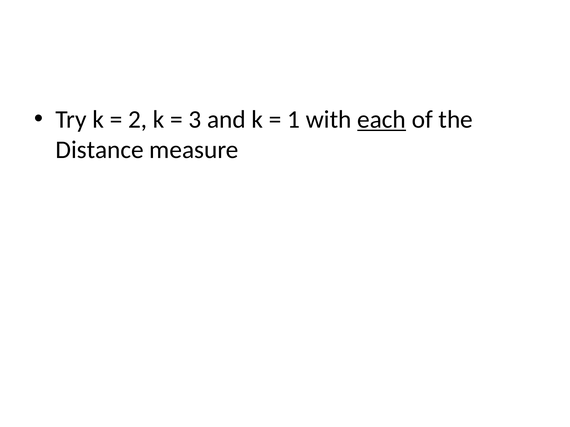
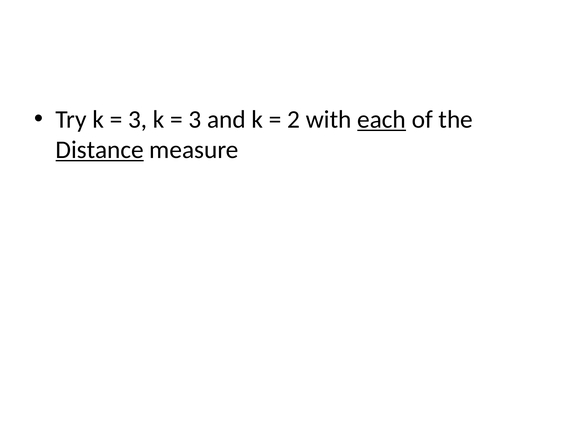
2 at (138, 120): 2 -> 3
1: 1 -> 2
Distance underline: none -> present
